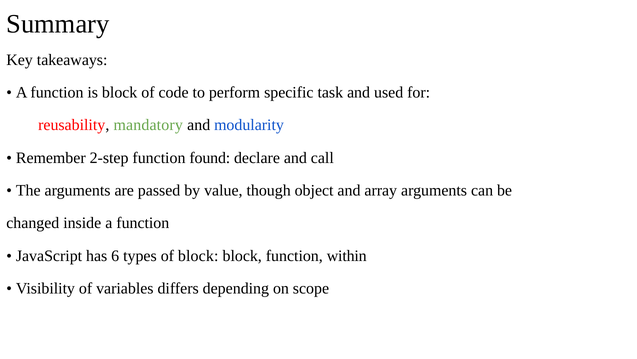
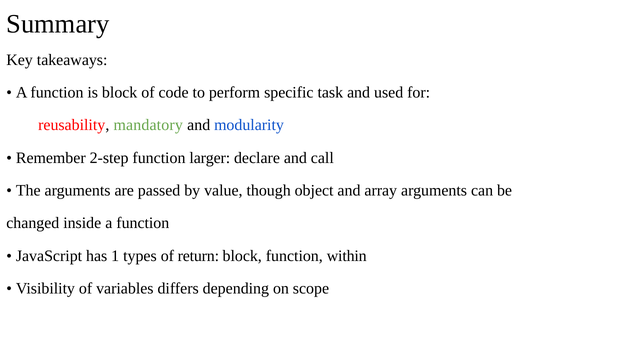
found: found -> larger
6: 6 -> 1
of block: block -> return
